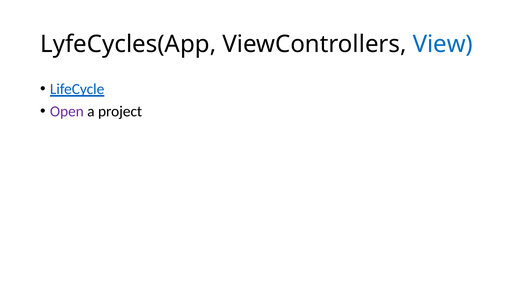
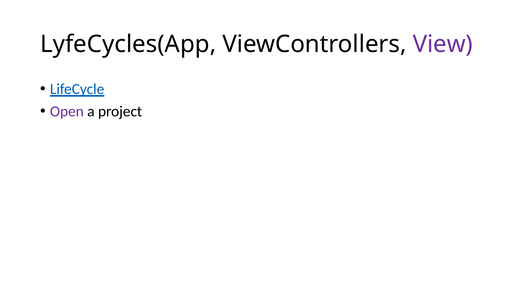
View colour: blue -> purple
